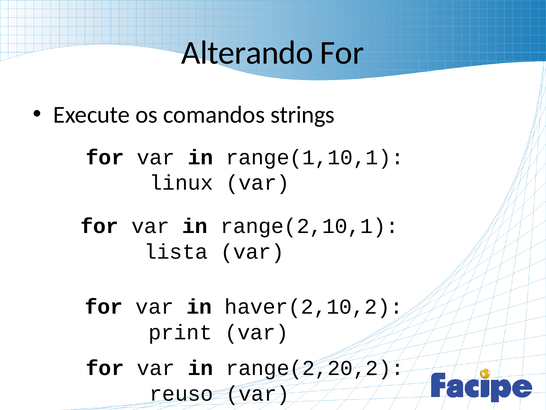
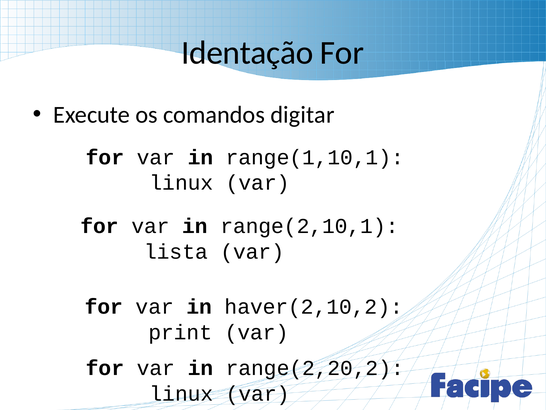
Alterando: Alterando -> Identação
strings: strings -> digitar
reuso at (181, 393): reuso -> linux
